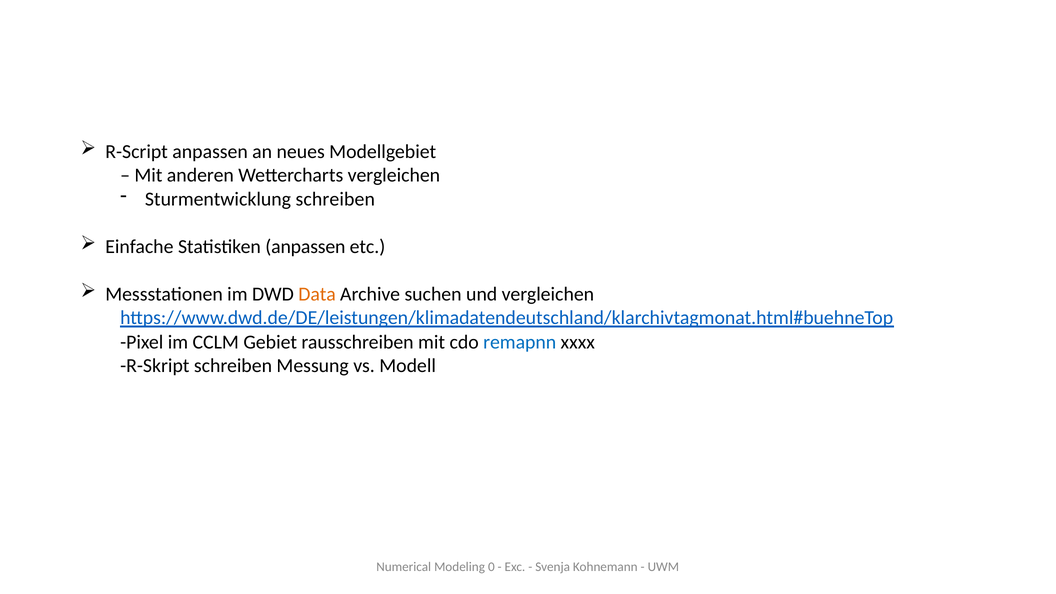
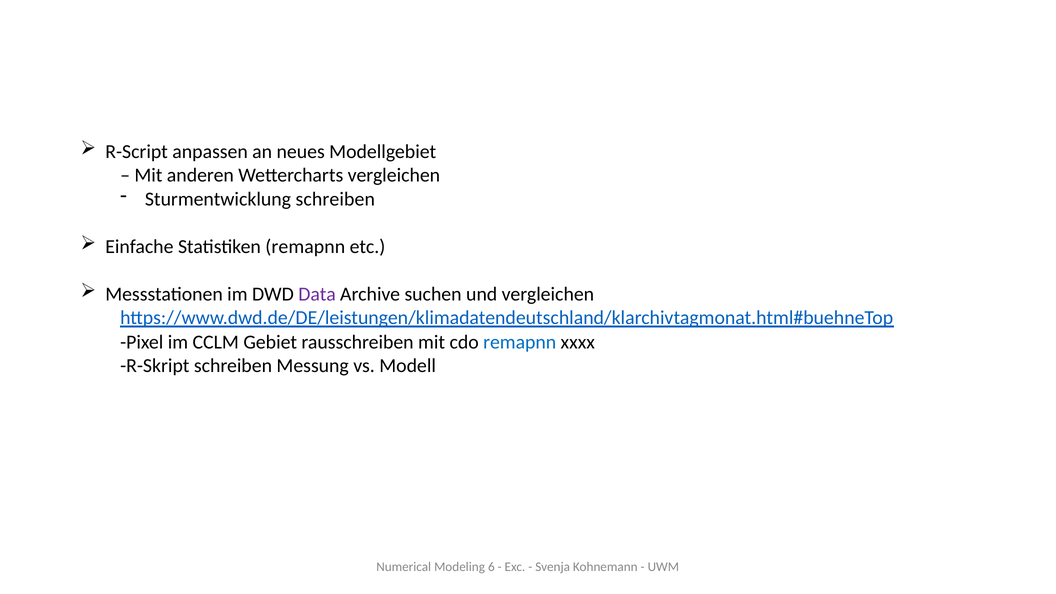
Statistiken anpassen: anpassen -> remapnn
Data colour: orange -> purple
0: 0 -> 6
